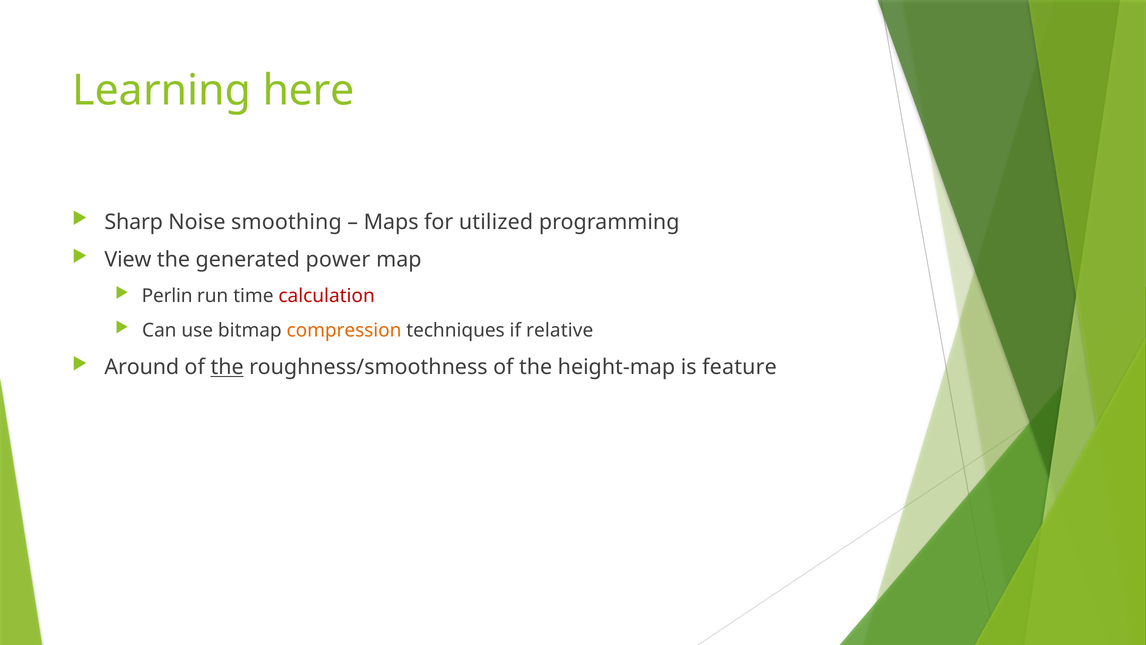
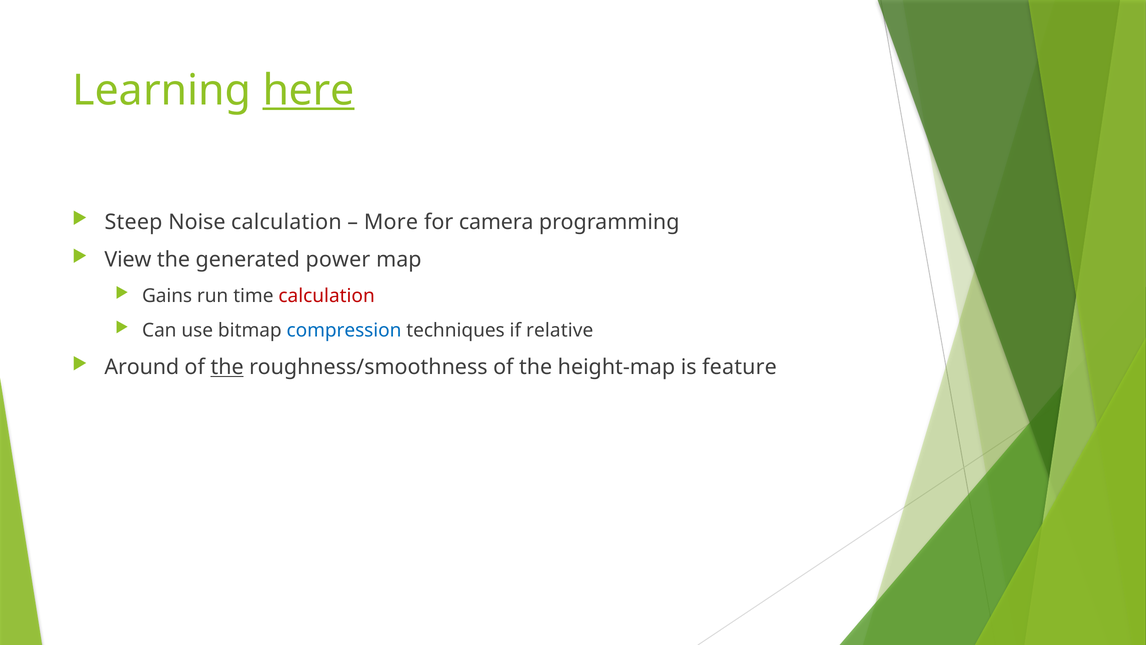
here underline: none -> present
Sharp: Sharp -> Steep
Noise smoothing: smoothing -> calculation
Maps: Maps -> More
utilized: utilized -> camera
Perlin: Perlin -> Gains
compression colour: orange -> blue
